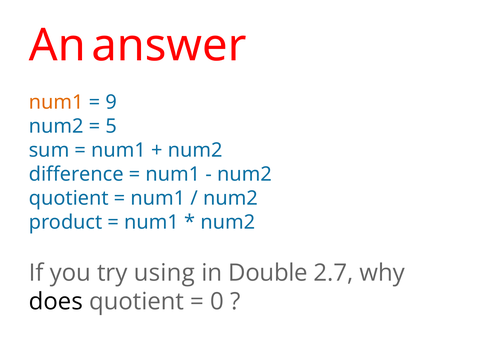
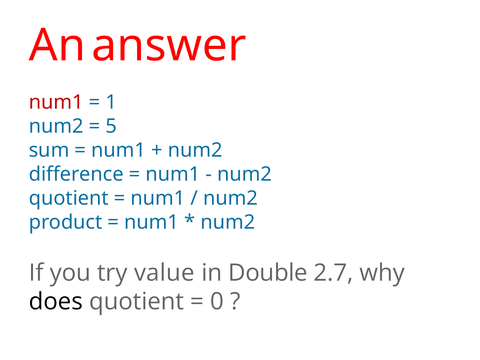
num1 at (56, 102) colour: orange -> red
9: 9 -> 1
using: using -> value
